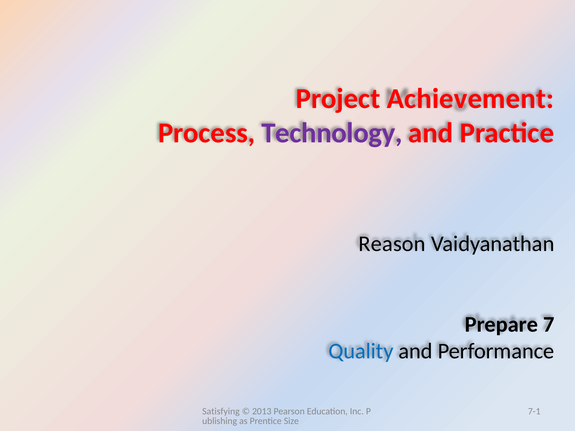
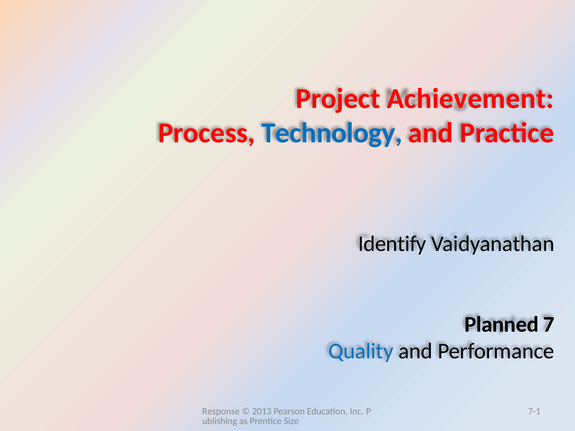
Technology colour: purple -> blue
Reason: Reason -> Identify
Prepare: Prepare -> Planned
Satisfying: Satisfying -> Response
